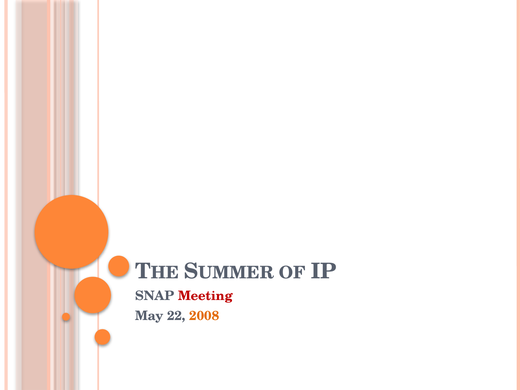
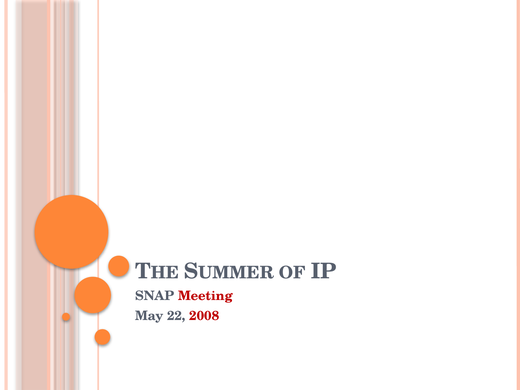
2008 colour: orange -> red
